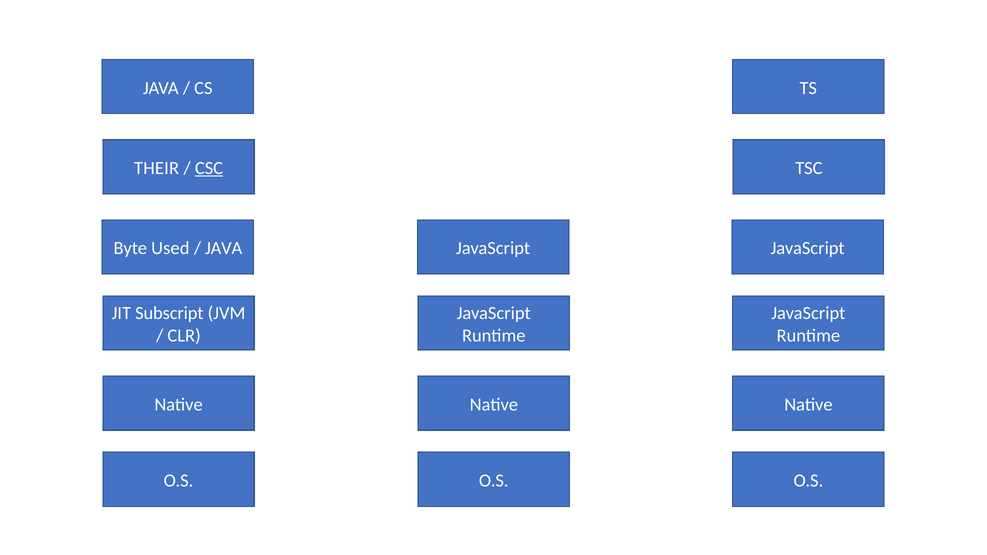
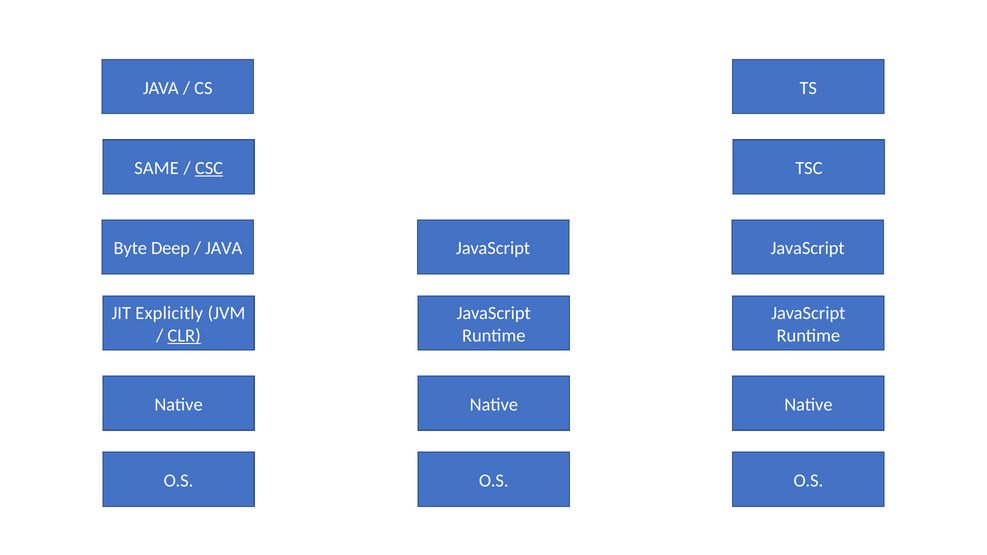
THEIR: THEIR -> SAME
Used: Used -> Deep
Subscript: Subscript -> Explicitly
CLR underline: none -> present
